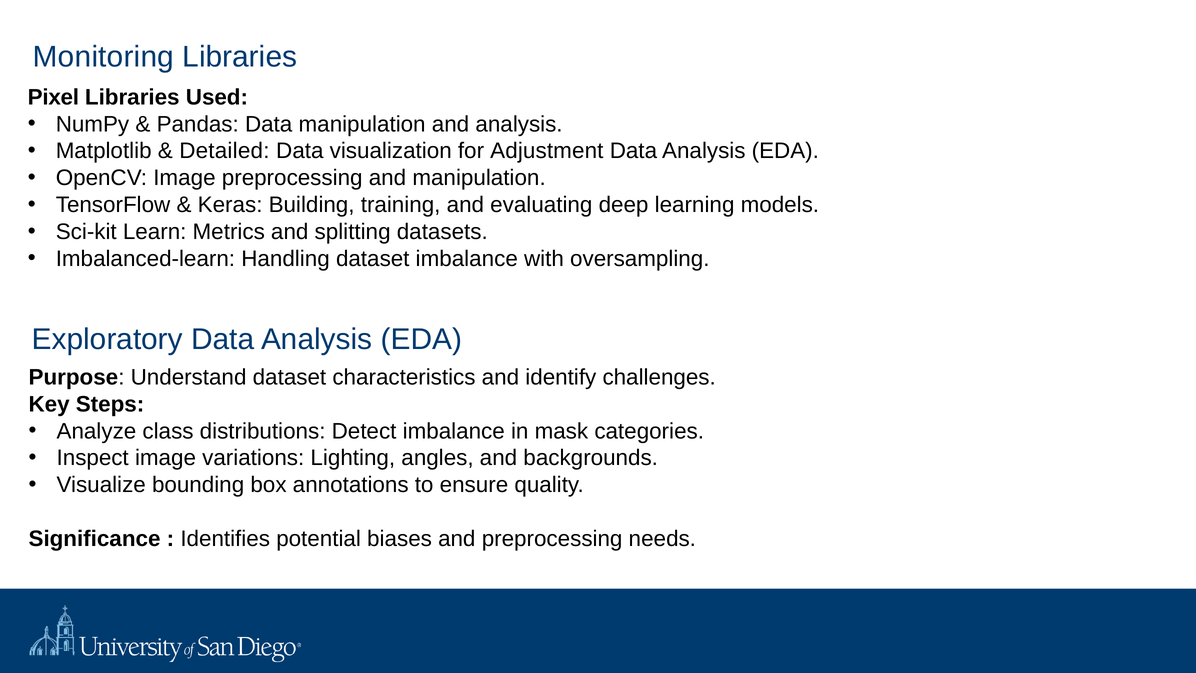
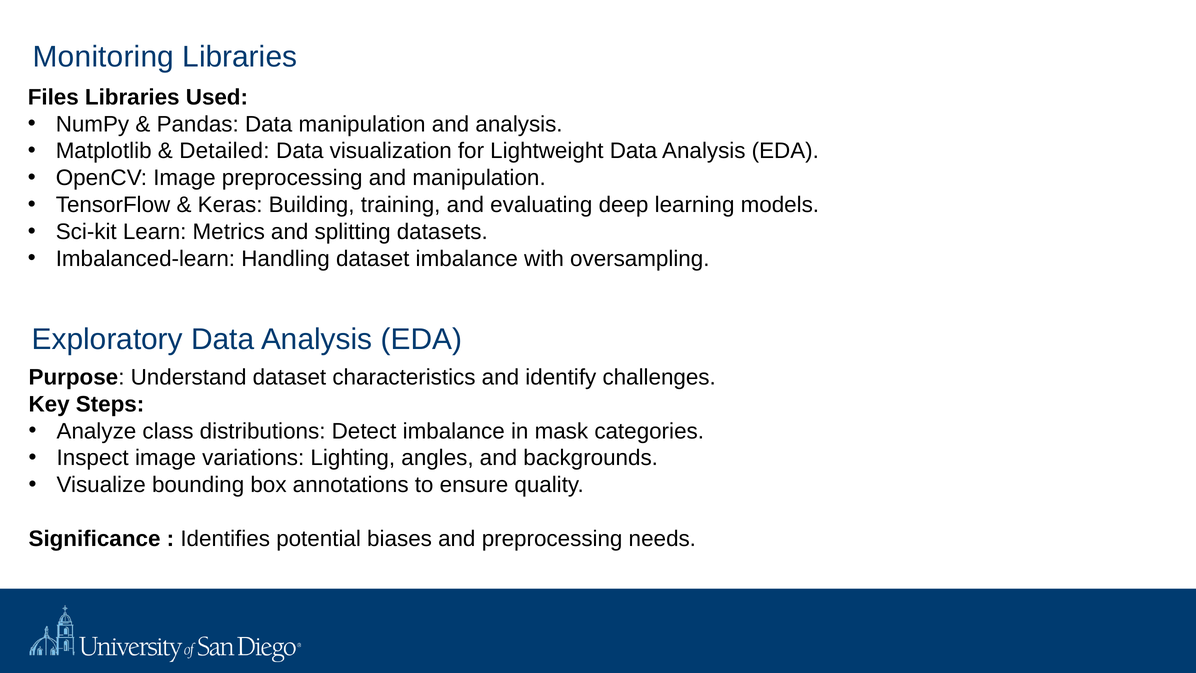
Pixel: Pixel -> Files
Adjustment: Adjustment -> Lightweight
